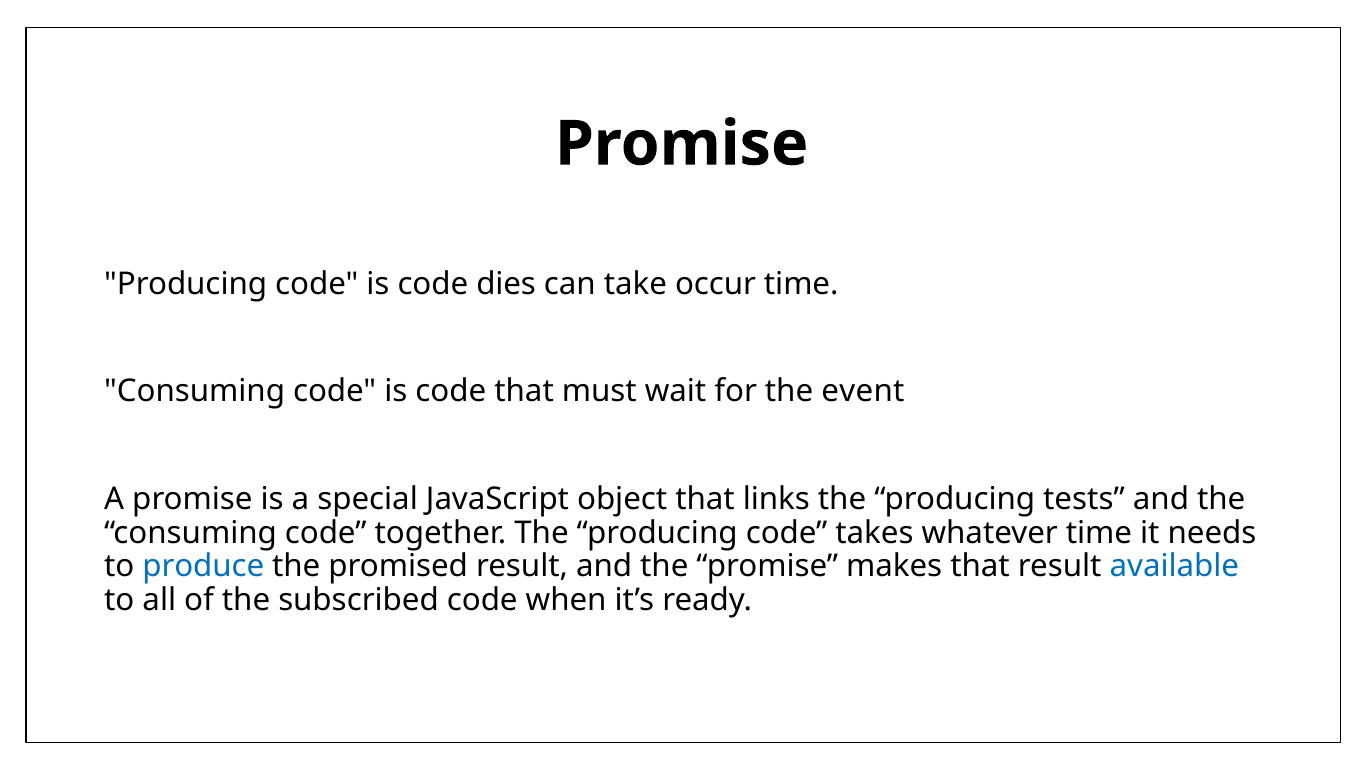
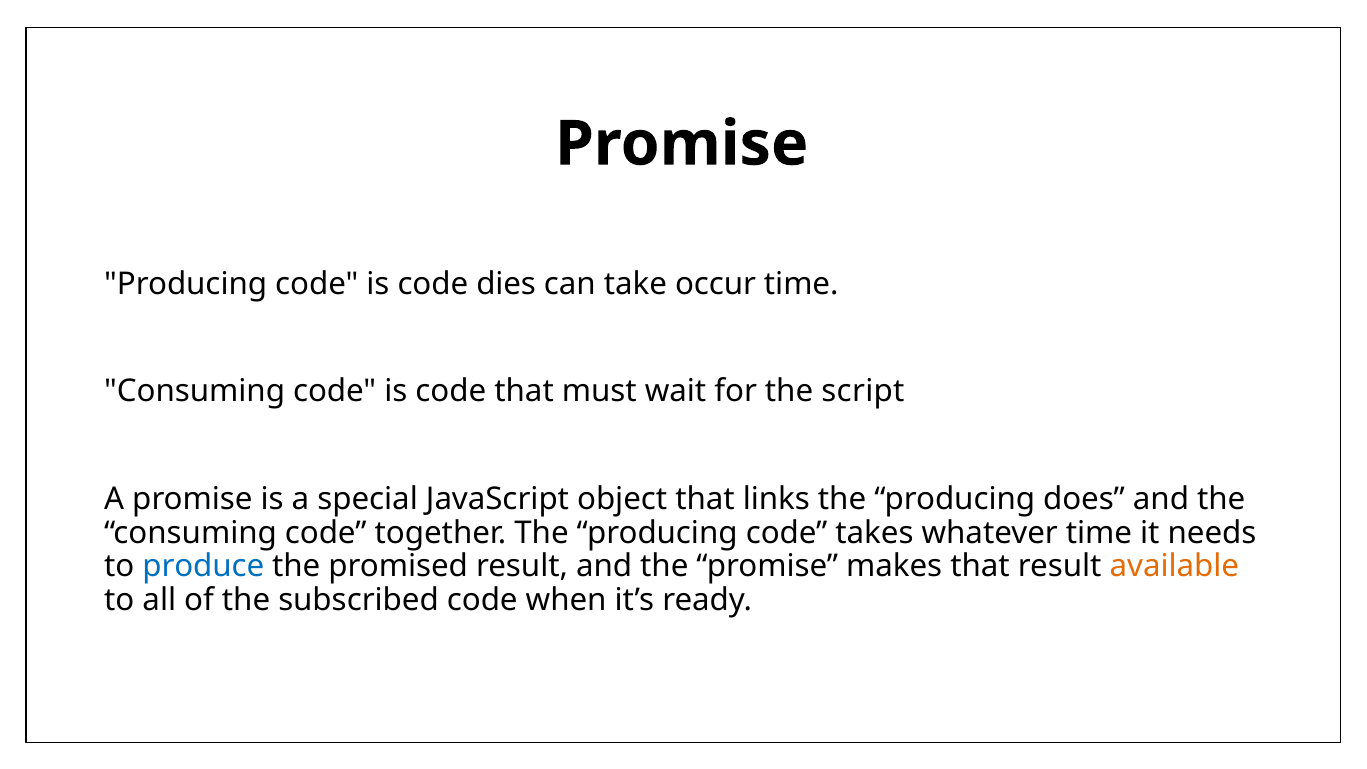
event: event -> script
tests: tests -> does
available colour: blue -> orange
